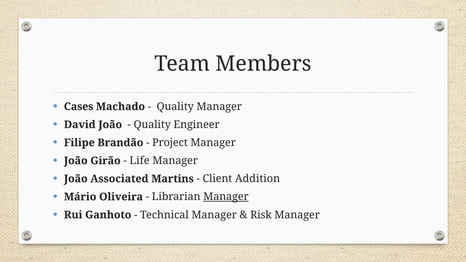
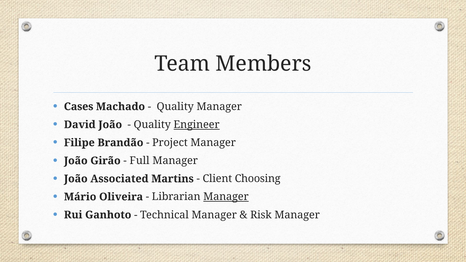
Engineer underline: none -> present
Life: Life -> Full
Addition: Addition -> Choosing
